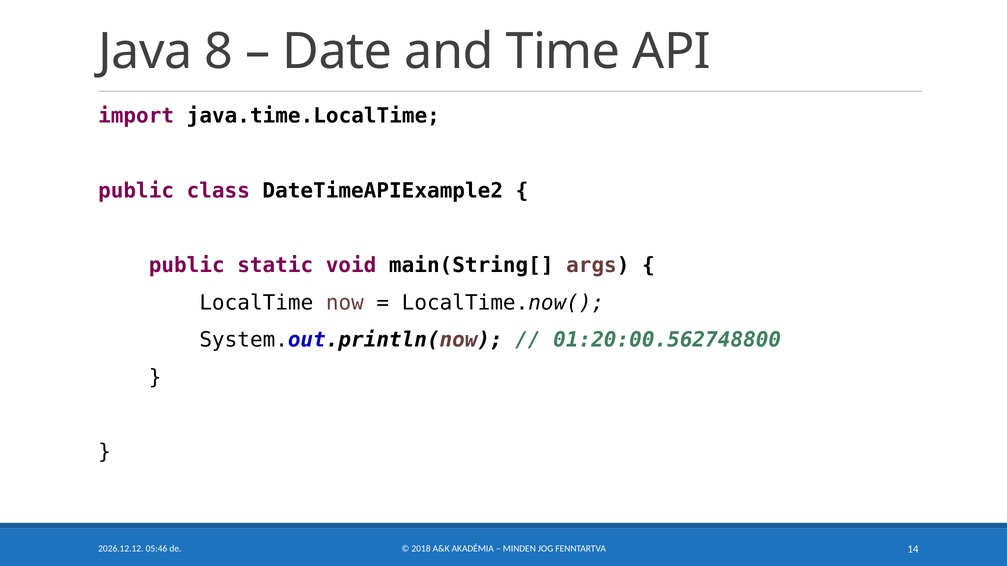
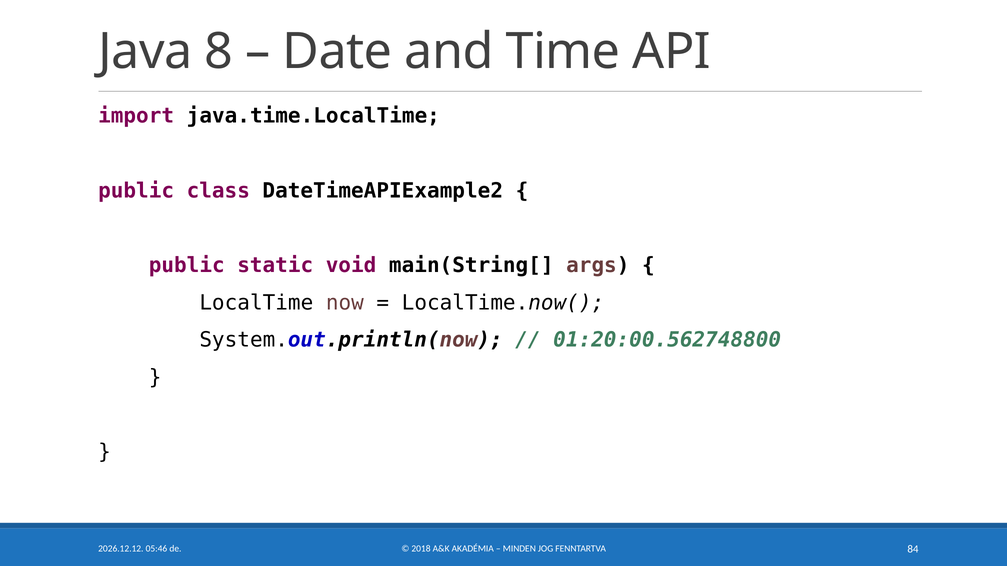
14: 14 -> 84
